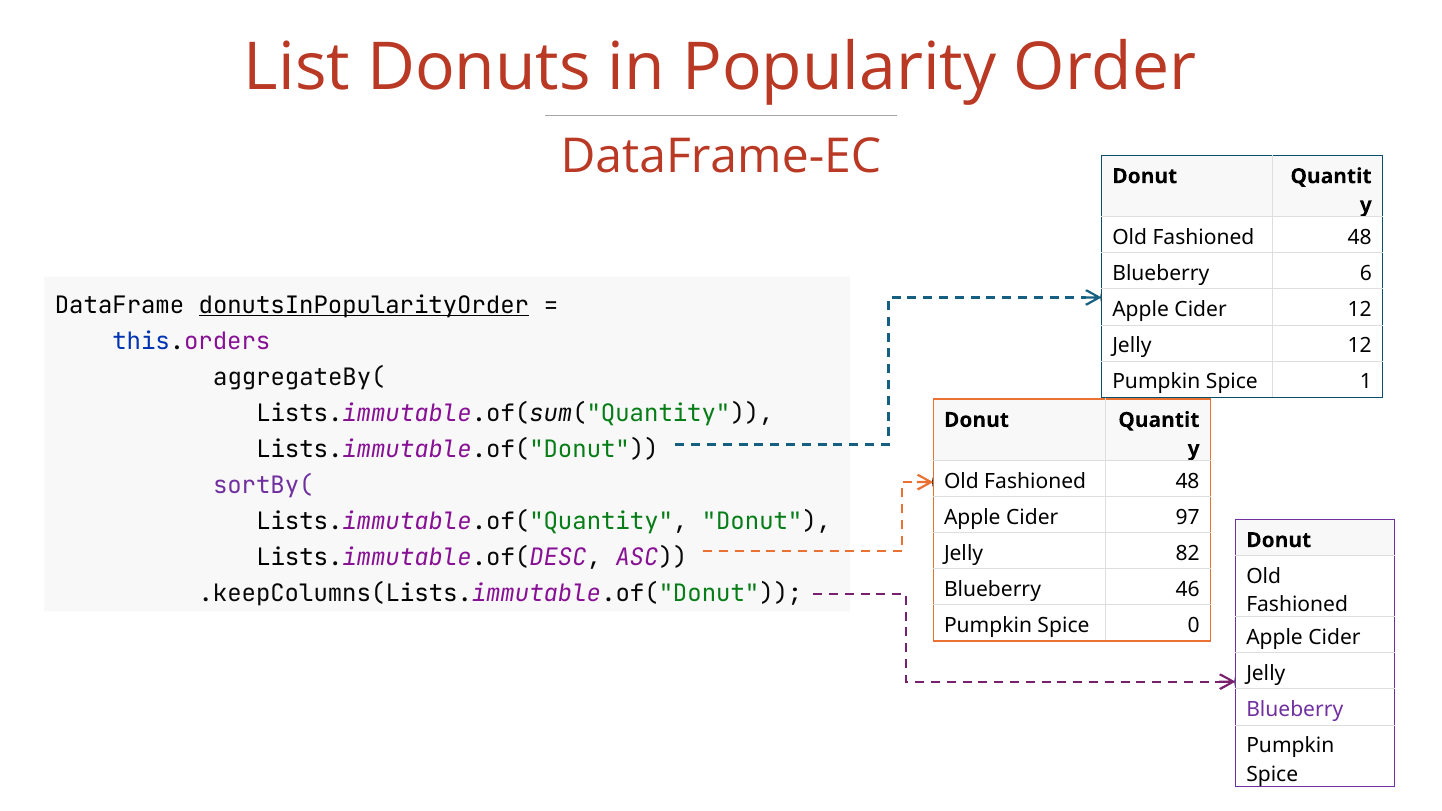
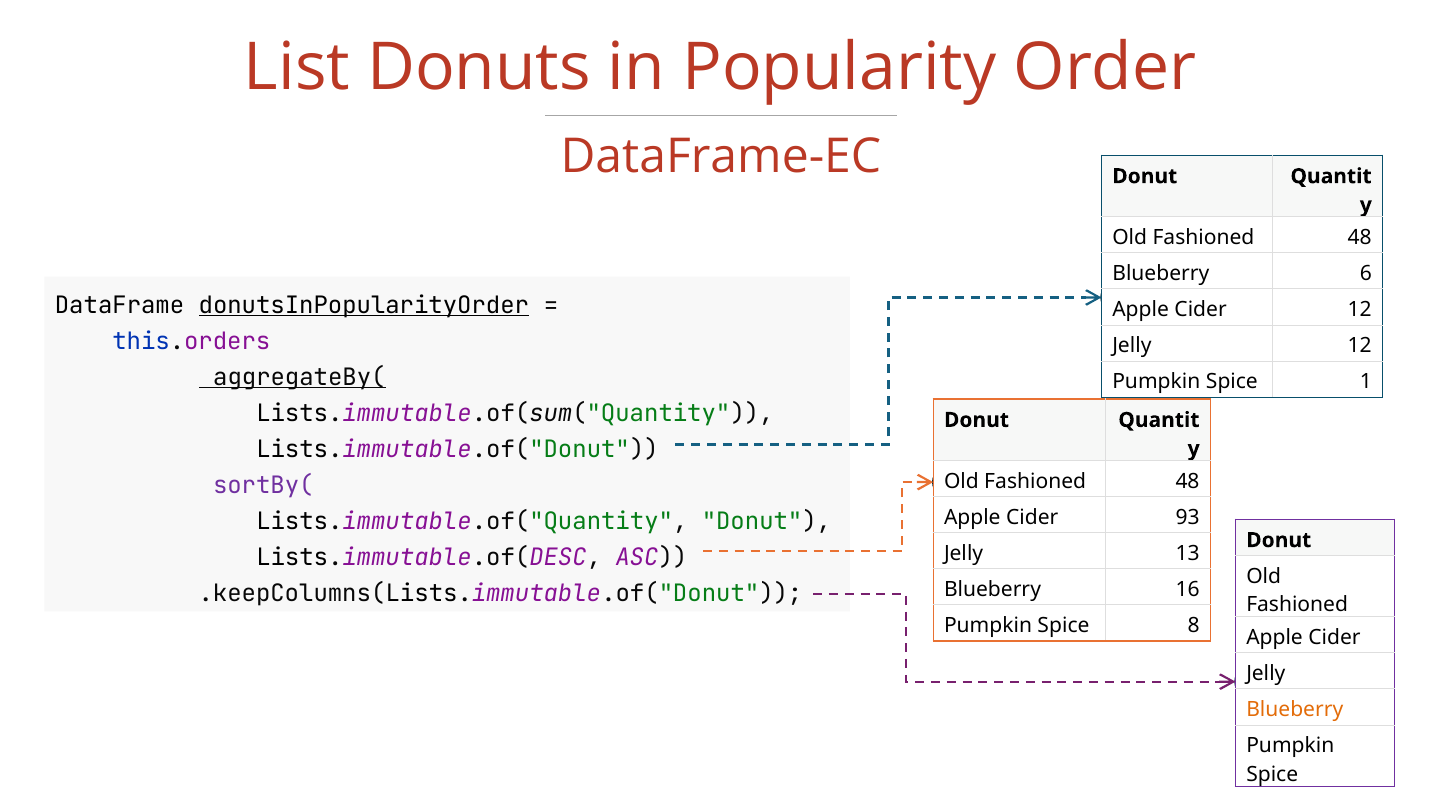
.aggregateBy( underline: none -> present
97: 97 -> 93
82: 82 -> 13
46: 46 -> 16
0: 0 -> 8
Blueberry at (1295, 710) colour: purple -> orange
